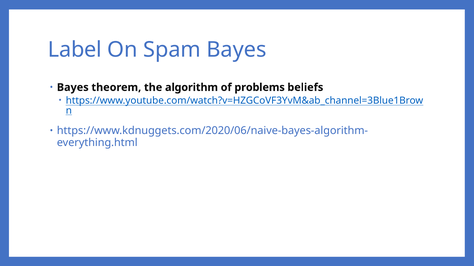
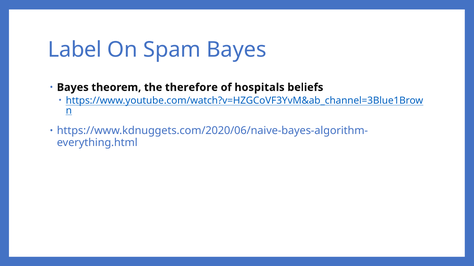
algorithm: algorithm -> therefore
problems: problems -> hospitals
